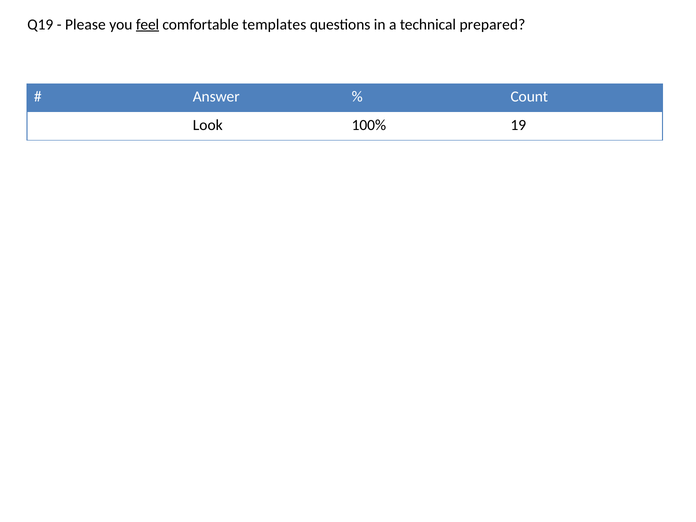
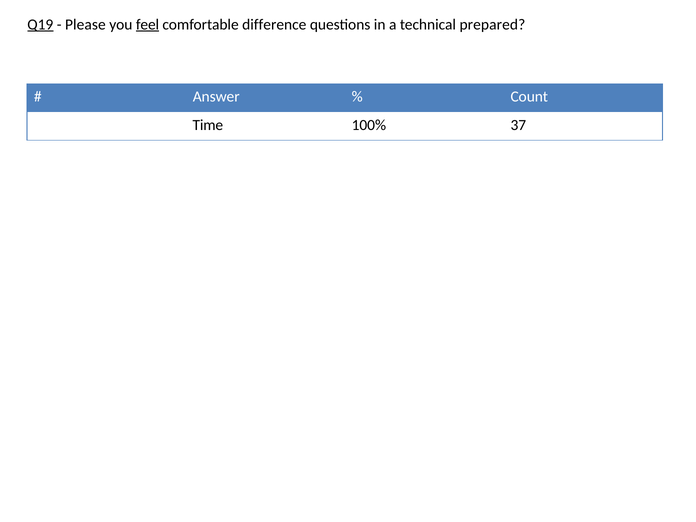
Q19 underline: none -> present
templates: templates -> difference
Look: Look -> Time
19: 19 -> 37
